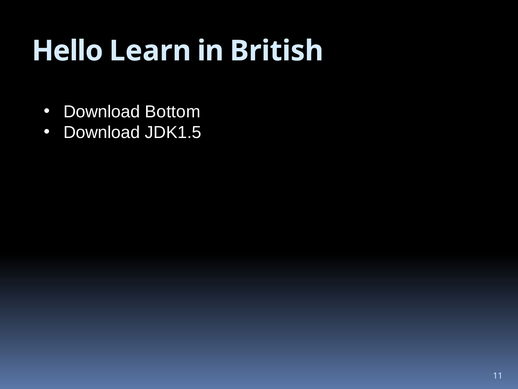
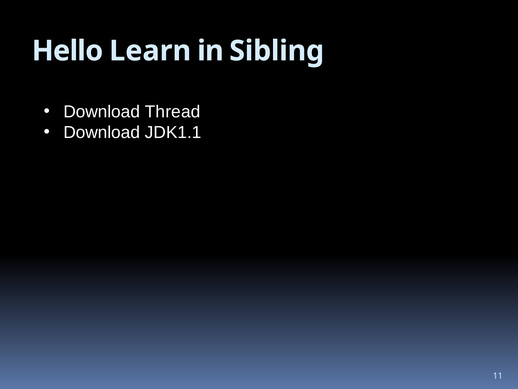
British: British -> Sibling
Bottom: Bottom -> Thread
JDK1.5: JDK1.5 -> JDK1.1
